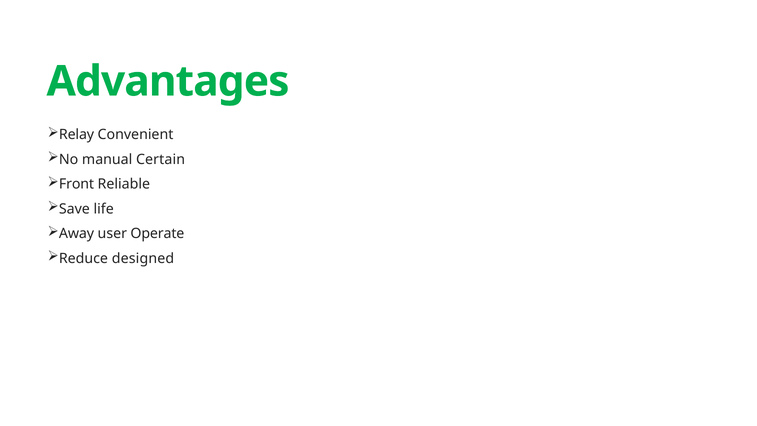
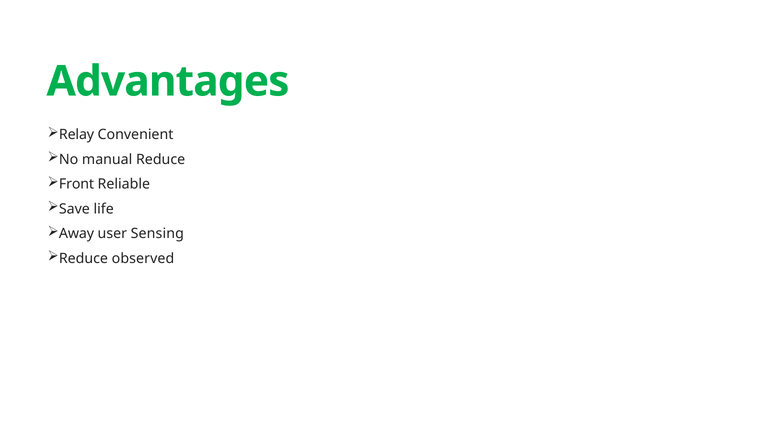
manual Certain: Certain -> Reduce
Operate: Operate -> Sensing
designed: designed -> observed
